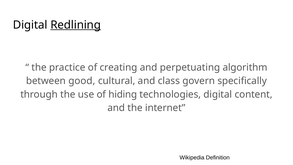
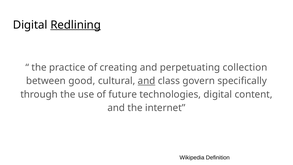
algorithm: algorithm -> collection
and at (147, 81) underline: none -> present
hiding: hiding -> future
